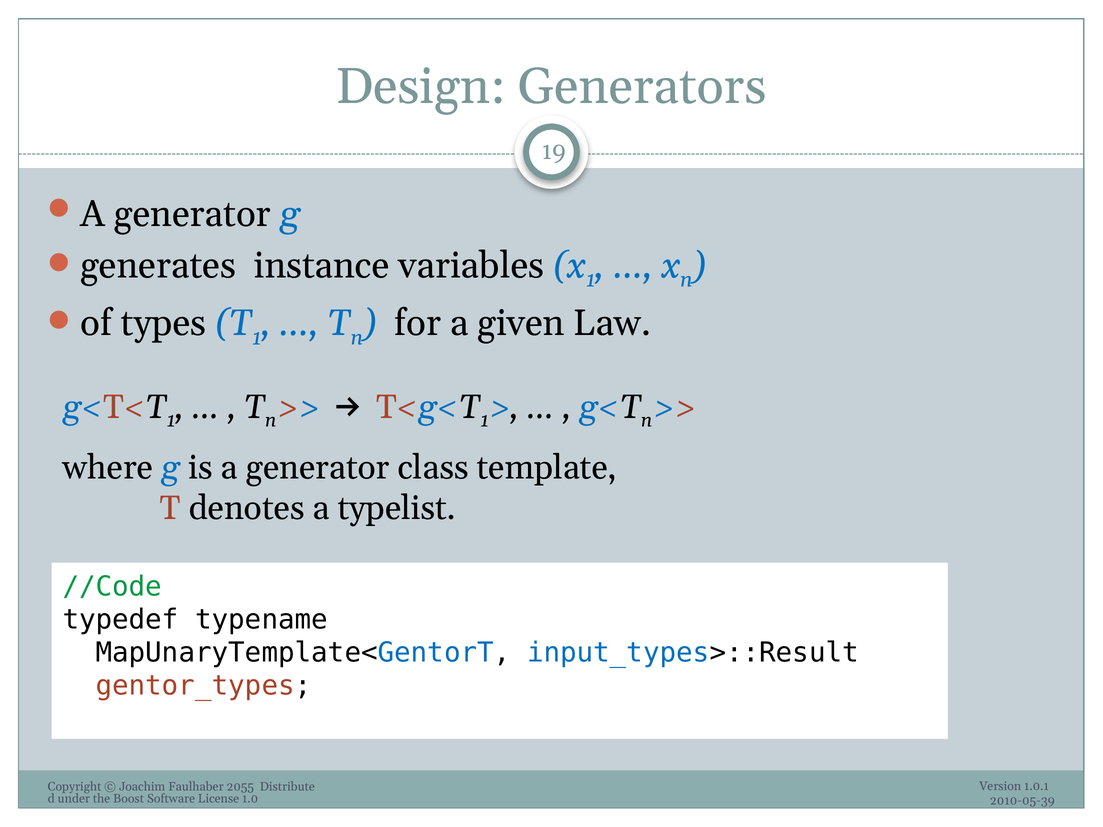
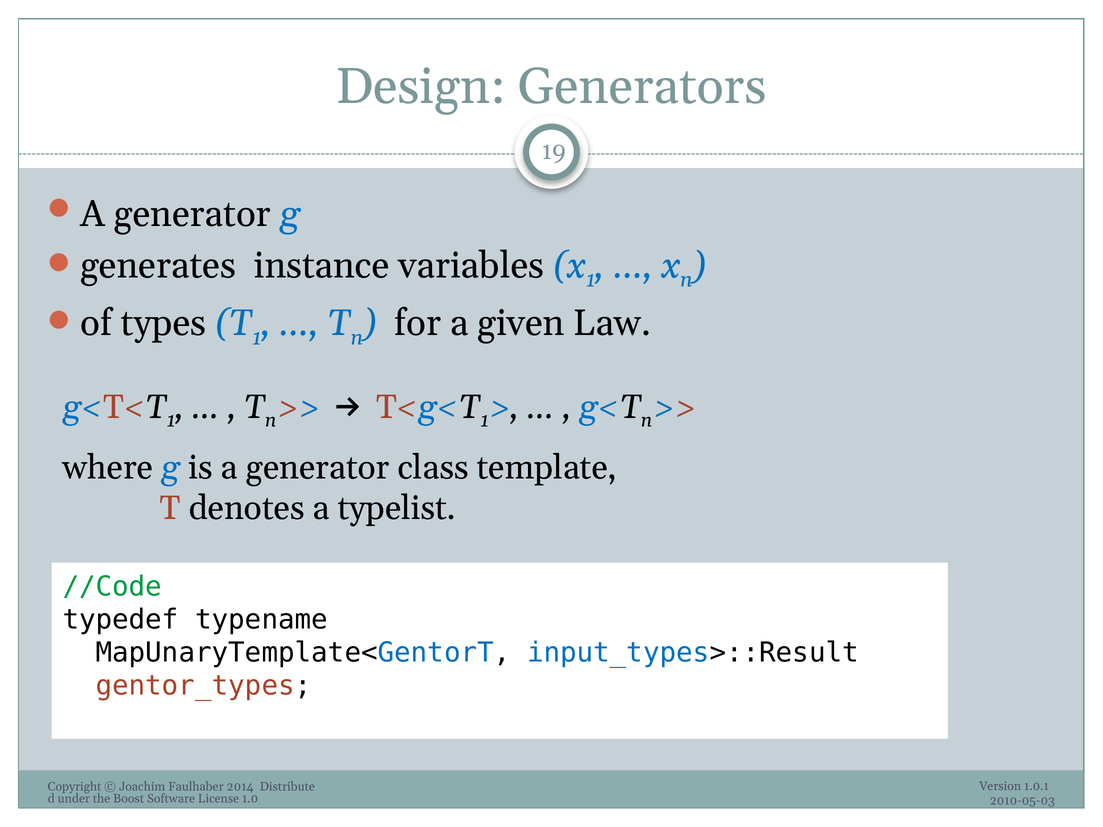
2055: 2055 -> 2014
2010-05-39: 2010-05-39 -> 2010-05-03
